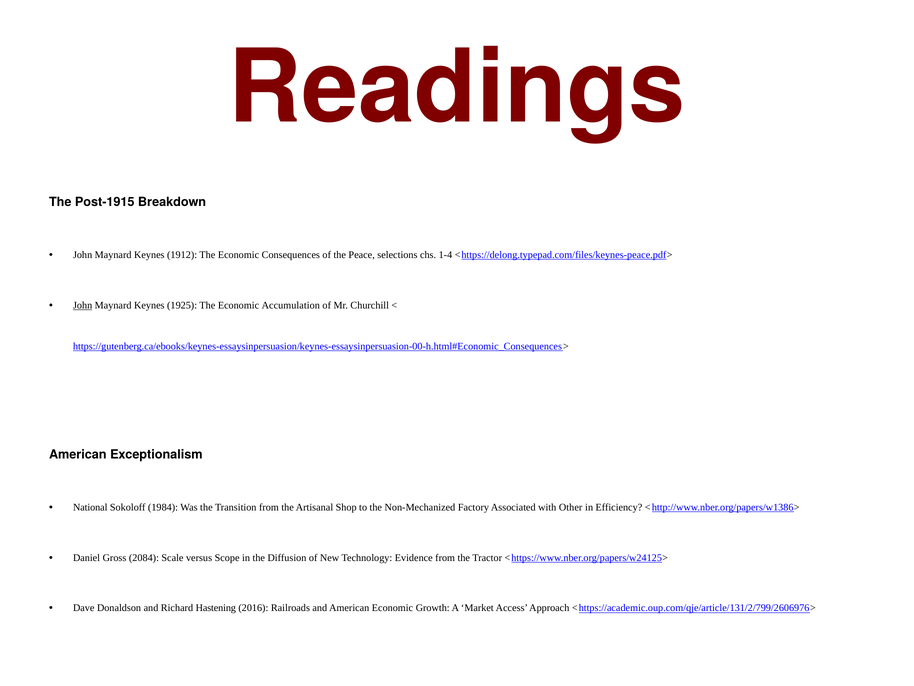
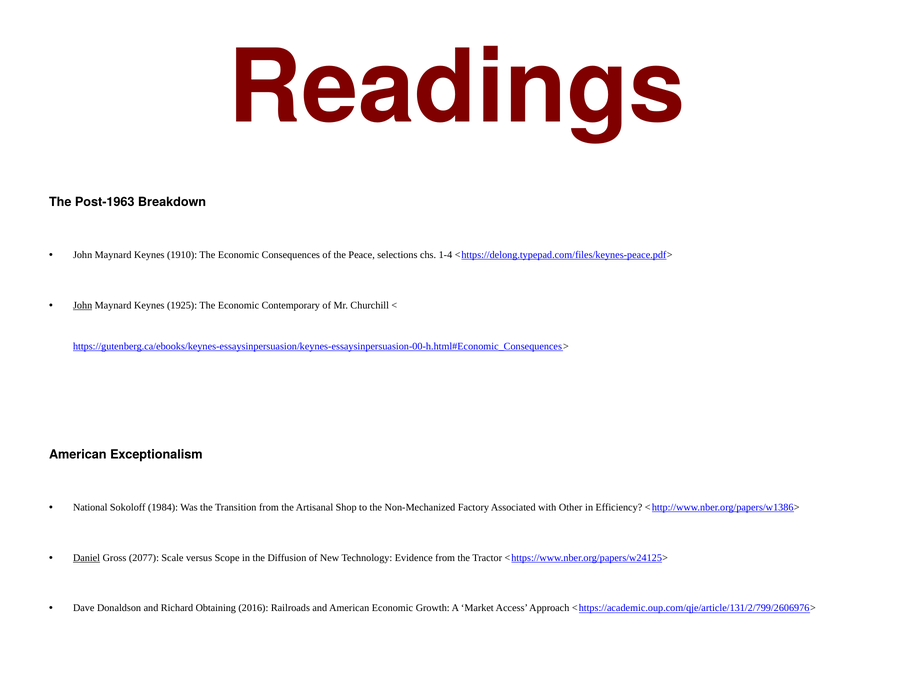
Post-1915: Post-1915 -> Post-1963
1912: 1912 -> 1910
Accumulation: Accumulation -> Contemporary
Daniel underline: none -> present
2084: 2084 -> 2077
Hastening: Hastening -> Obtaining
